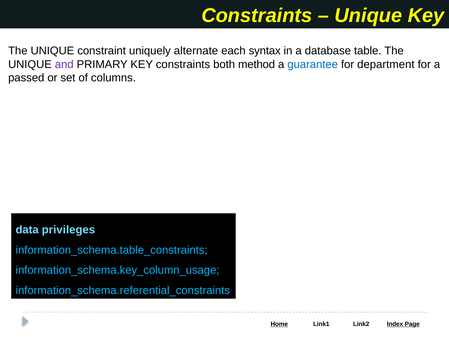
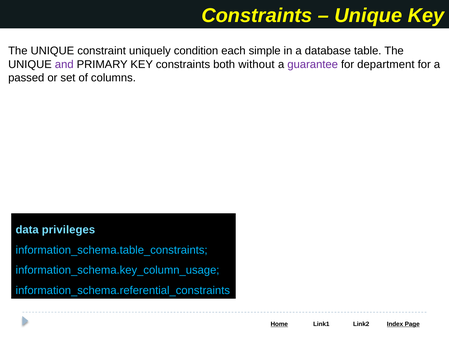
alternate: alternate -> condition
syntax: syntax -> simple
method: method -> without
guarantee colour: blue -> purple
